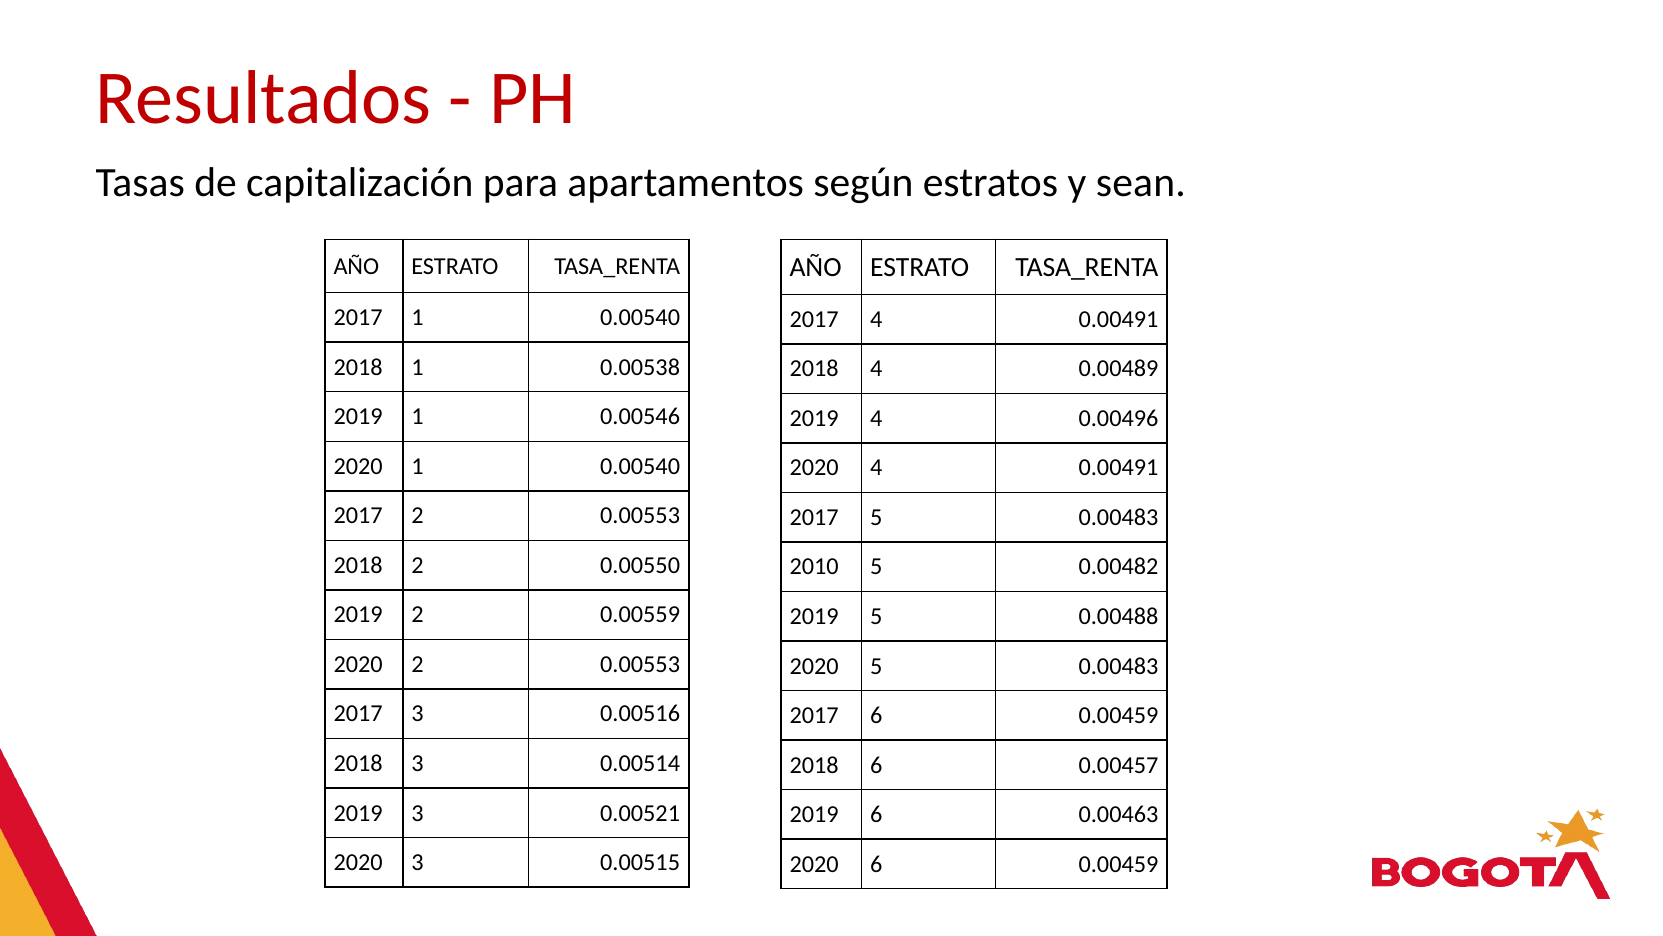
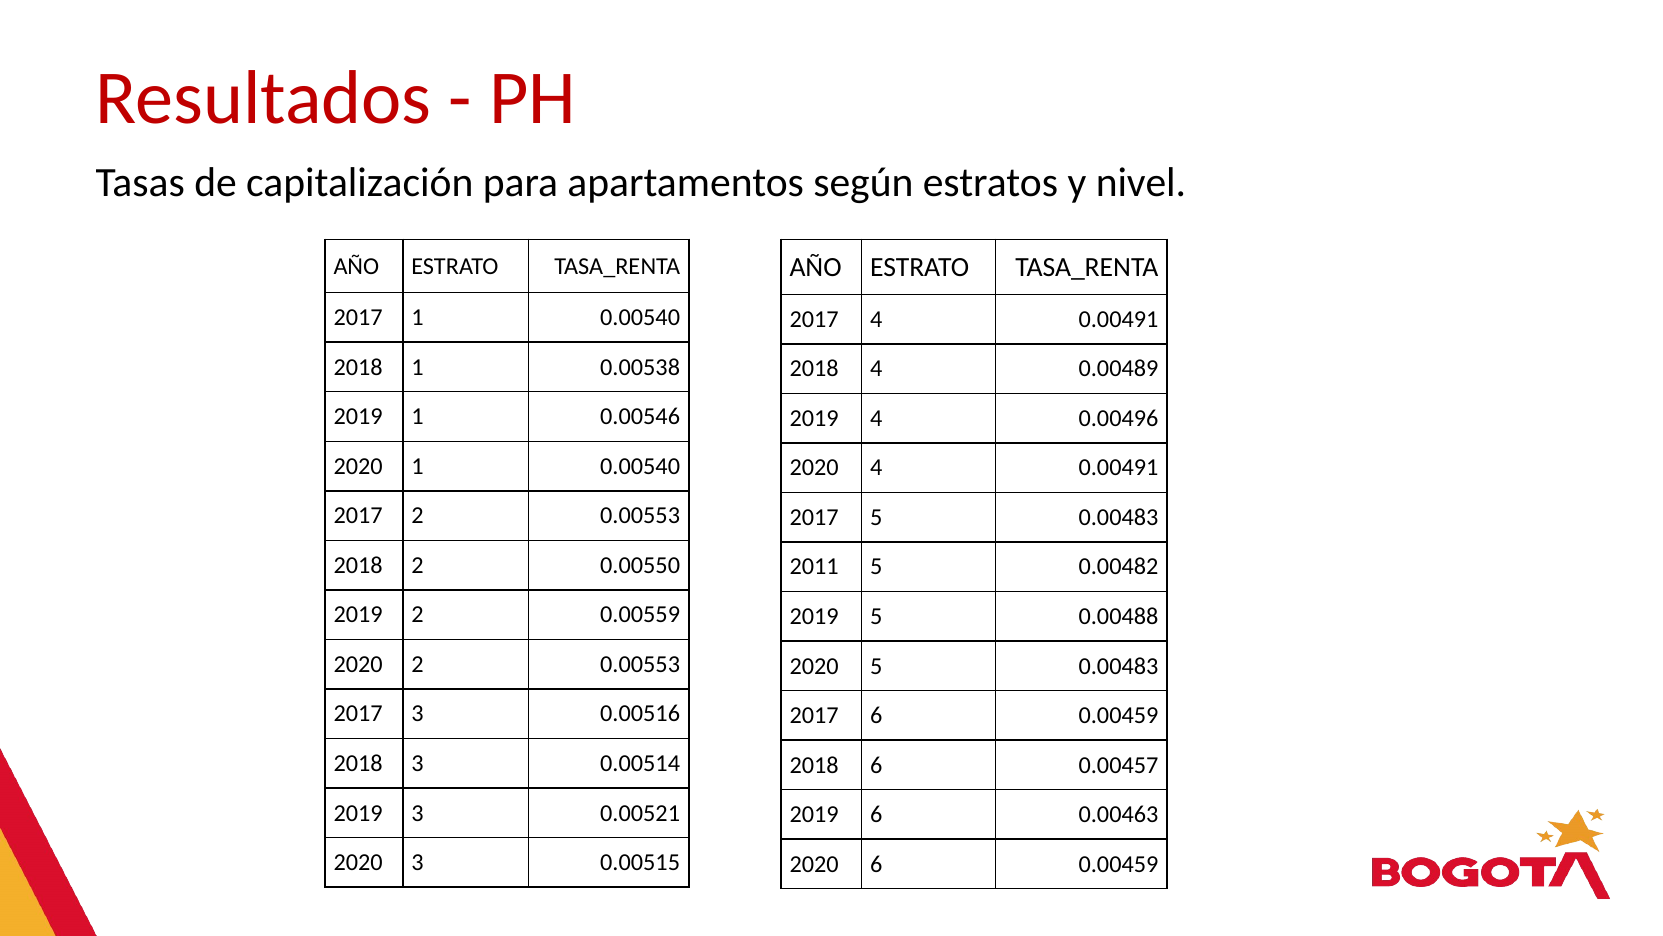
sean: sean -> nivel
2010: 2010 -> 2011
